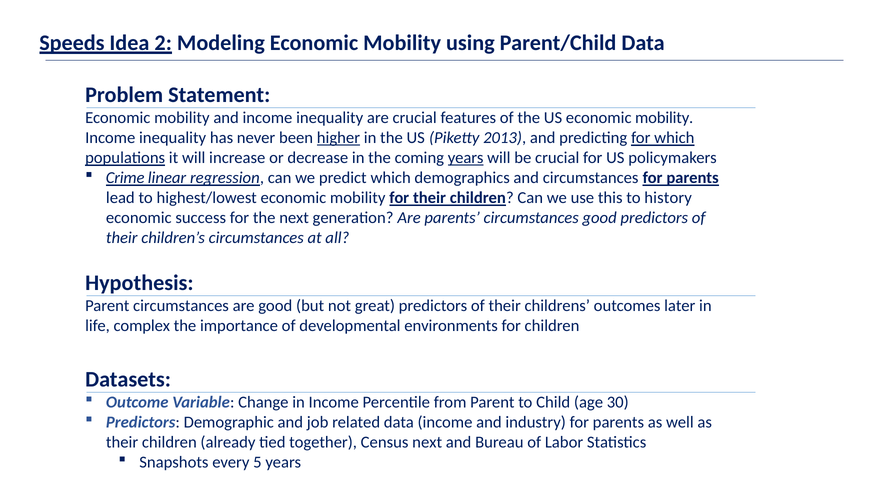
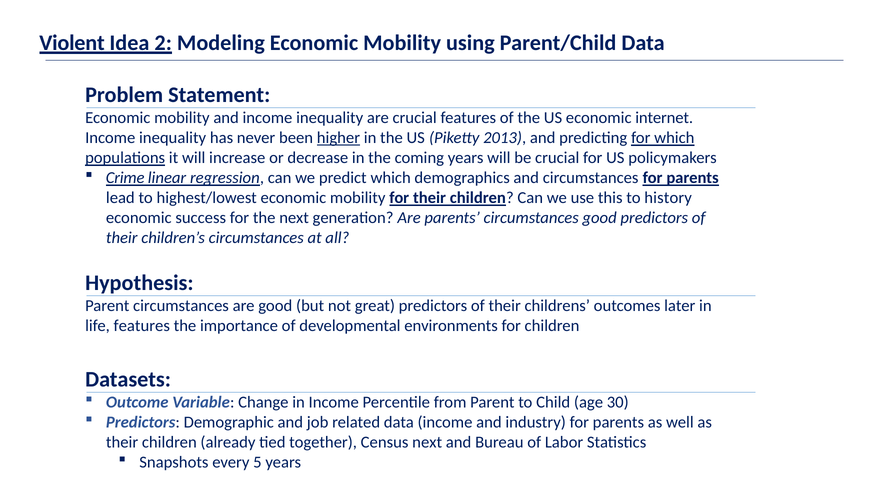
Speeds: Speeds -> Violent
US economic mobility: mobility -> internet
years at (466, 158) underline: present -> none
life complex: complex -> features
